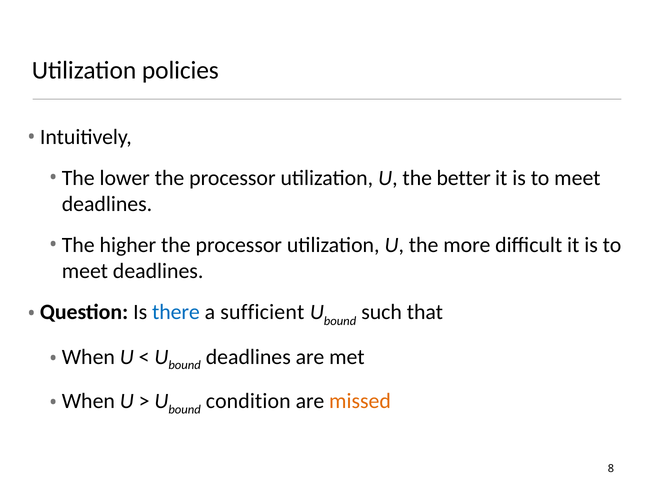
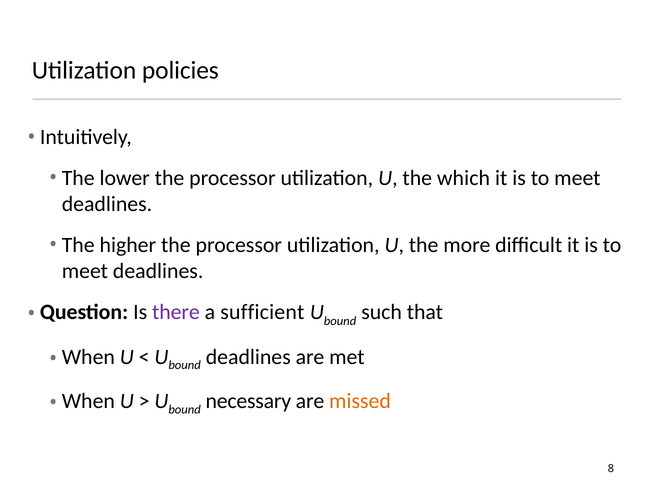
better: better -> which
there colour: blue -> purple
condition: condition -> necessary
